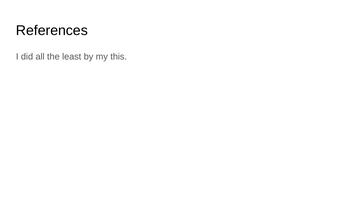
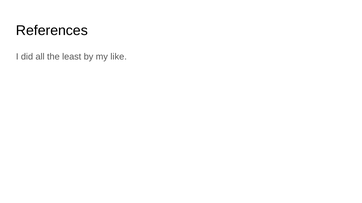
this: this -> like
